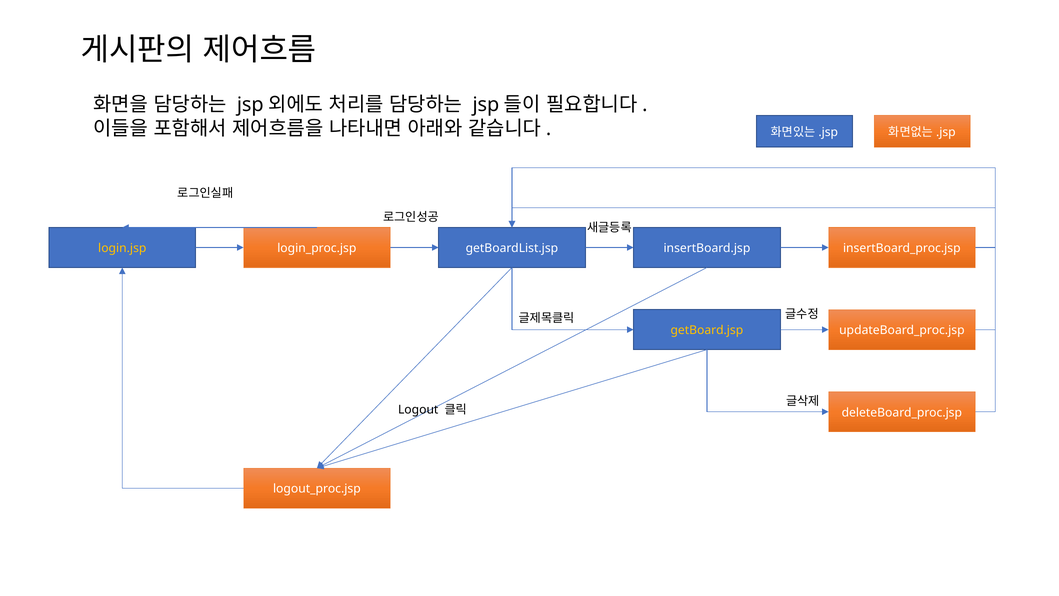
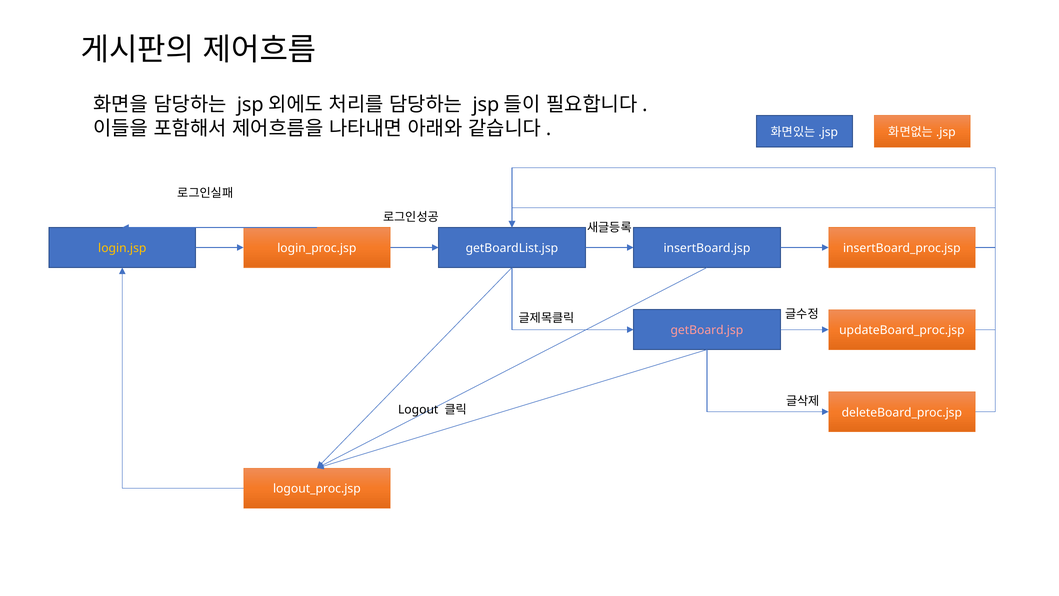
getBoard.jsp colour: yellow -> pink
